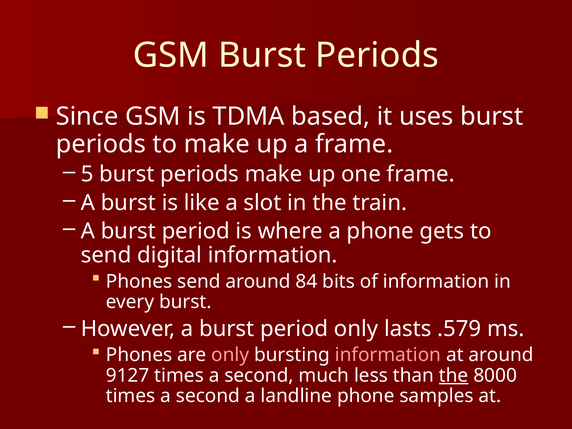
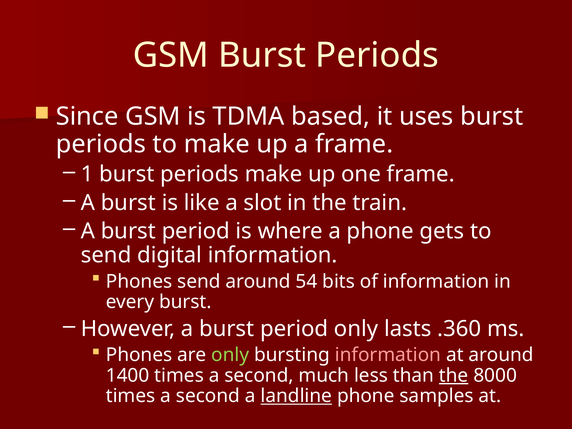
5: 5 -> 1
84: 84 -> 54
.579: .579 -> .360
only at (230, 355) colour: pink -> light green
9127: 9127 -> 1400
landline underline: none -> present
